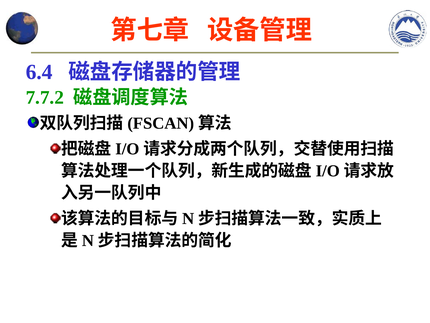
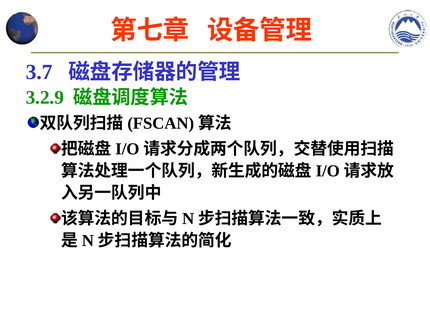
6.4: 6.4 -> 3.7
7.7.2: 7.7.2 -> 3.2.9
